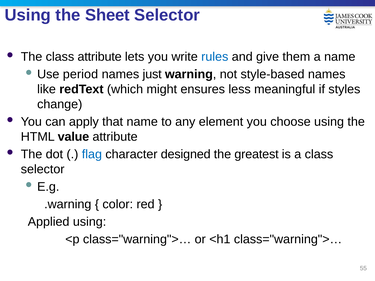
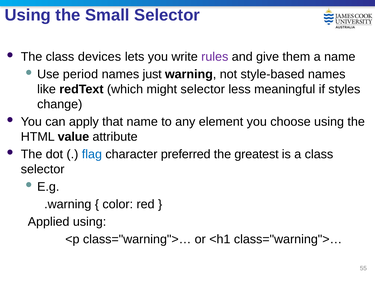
Sheet: Sheet -> Small
class attribute: attribute -> devices
rules colour: blue -> purple
might ensures: ensures -> selector
designed: designed -> preferred
